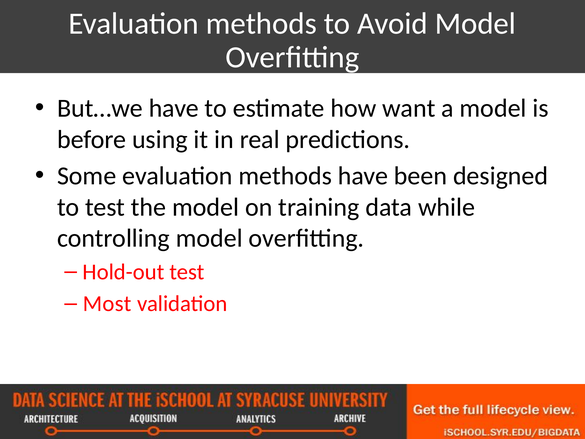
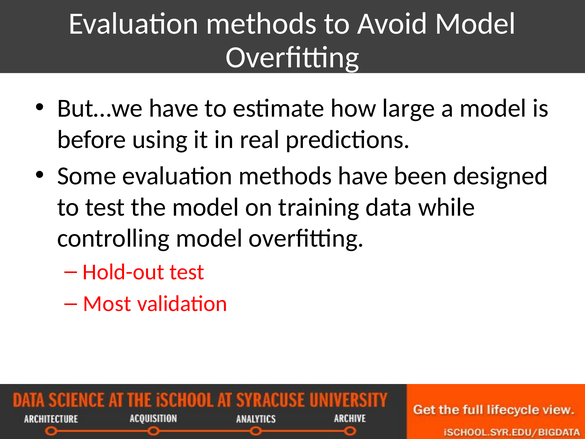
want: want -> large
